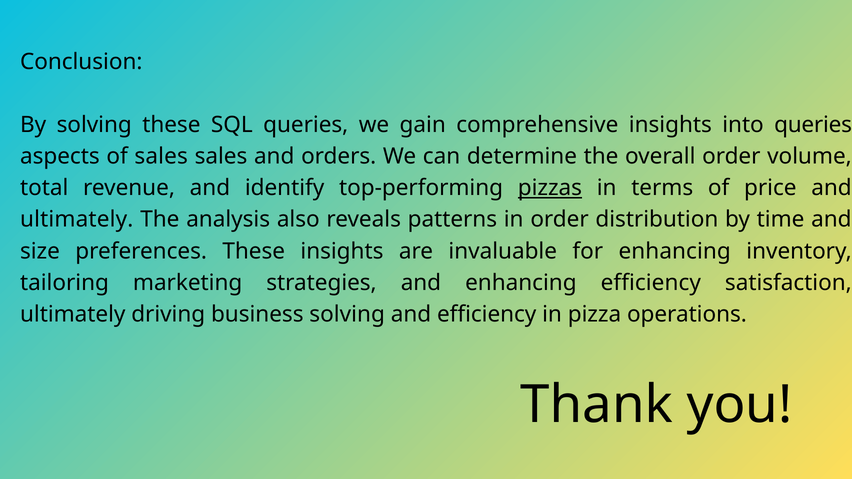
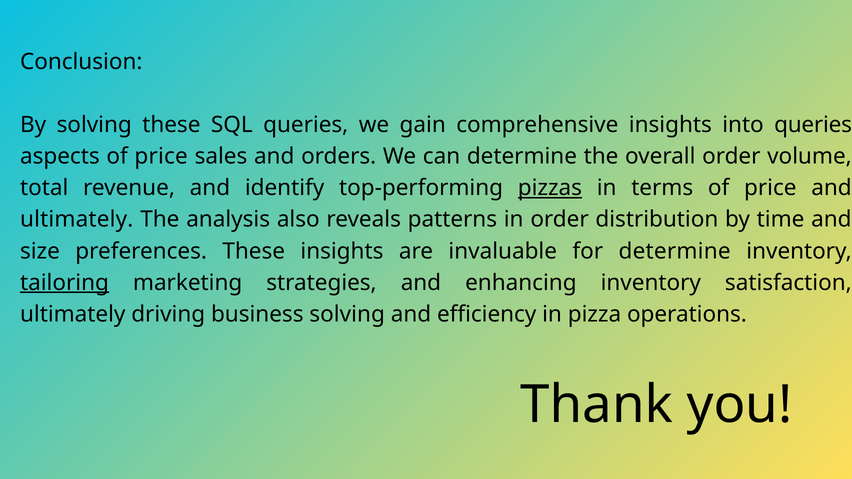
aspects of sales: sales -> price
for enhancing: enhancing -> determine
tailoring underline: none -> present
enhancing efficiency: efficiency -> inventory
